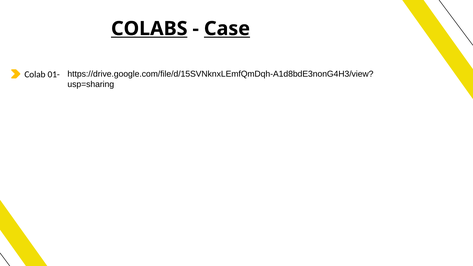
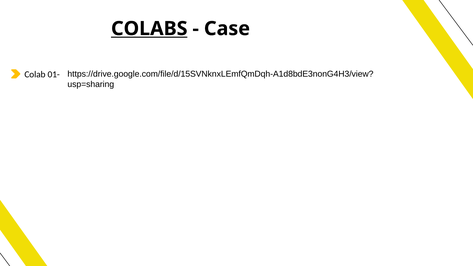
Case underline: present -> none
